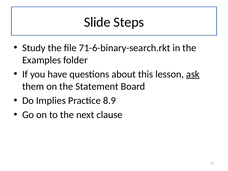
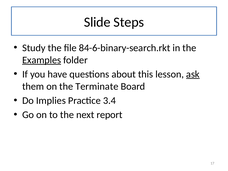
71-6-binary-search.rkt: 71-6-binary-search.rkt -> 84-6-binary-search.rkt
Examples underline: none -> present
Statement: Statement -> Terminate
8.9: 8.9 -> 3.4
clause: clause -> report
